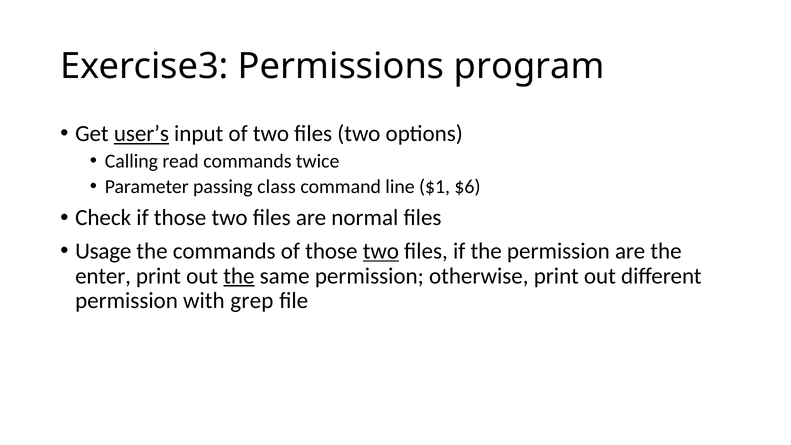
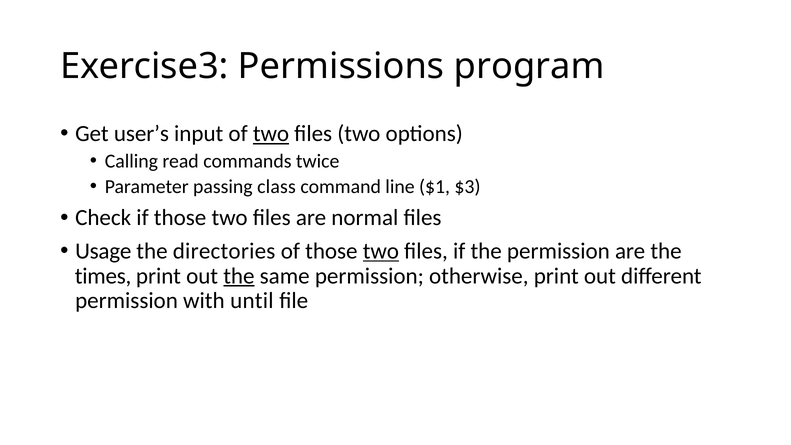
user’s underline: present -> none
two at (271, 134) underline: none -> present
$6: $6 -> $3
the commands: commands -> directories
enter: enter -> times
grep: grep -> until
